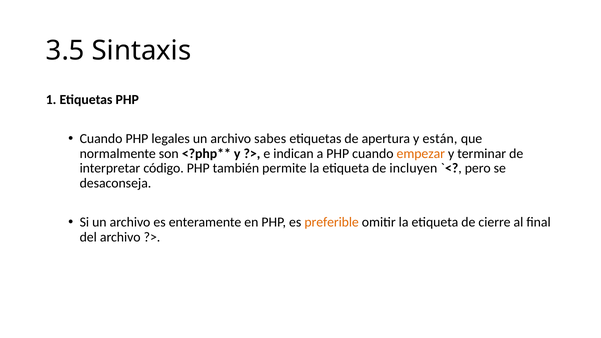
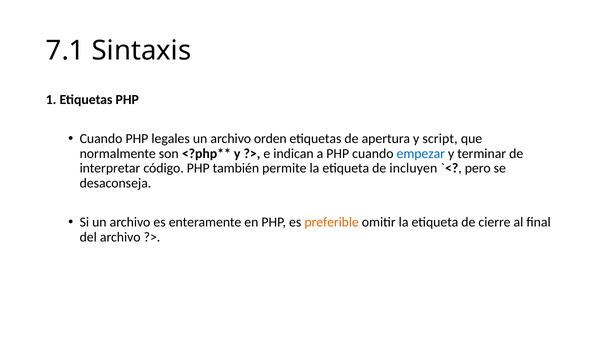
3.5: 3.5 -> 7.1
sabes: sabes -> orden
están: están -> script
empezar colour: orange -> blue
